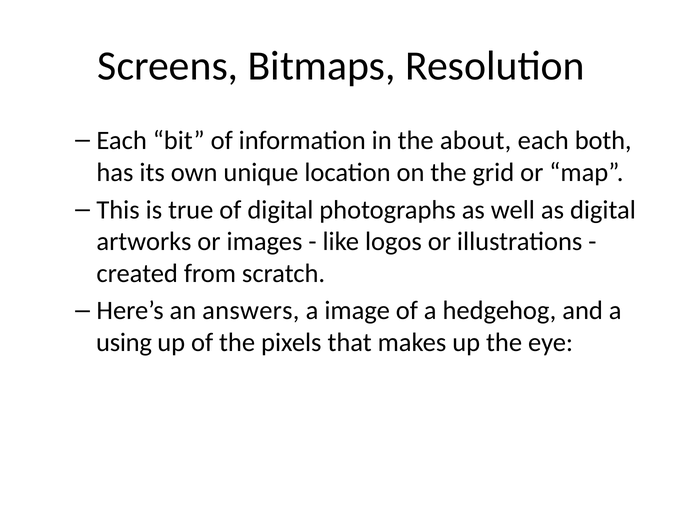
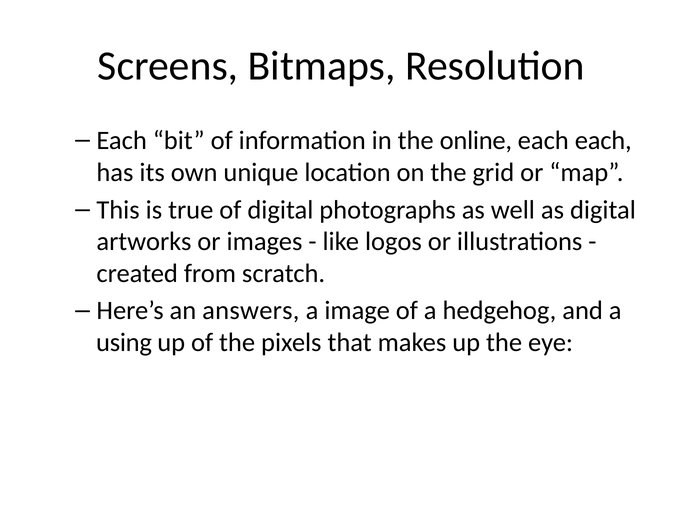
about: about -> online
each both: both -> each
